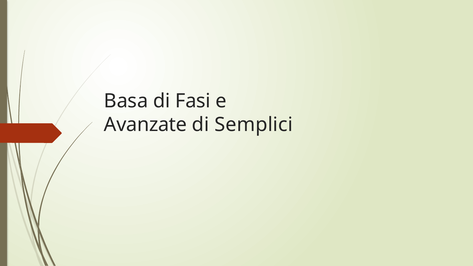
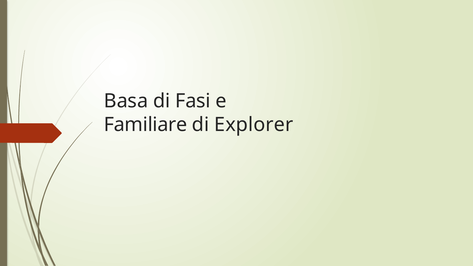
Avanzate: Avanzate -> Familiare
Semplici: Semplici -> Explorer
